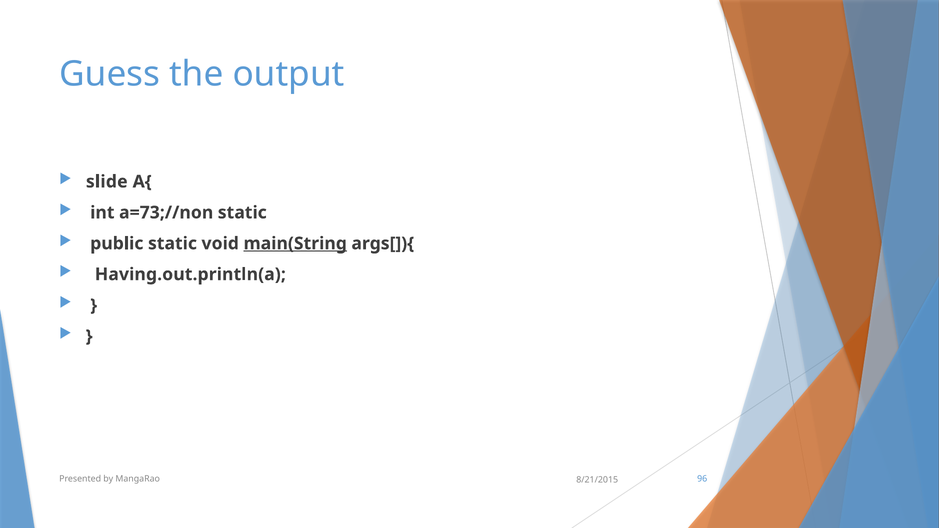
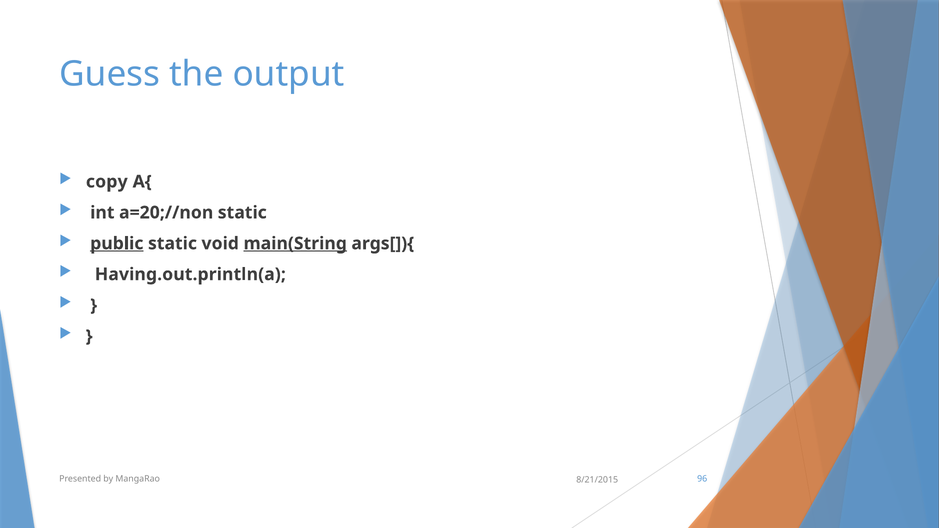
slide: slide -> copy
a=73;//non: a=73;//non -> a=20;//non
public underline: none -> present
